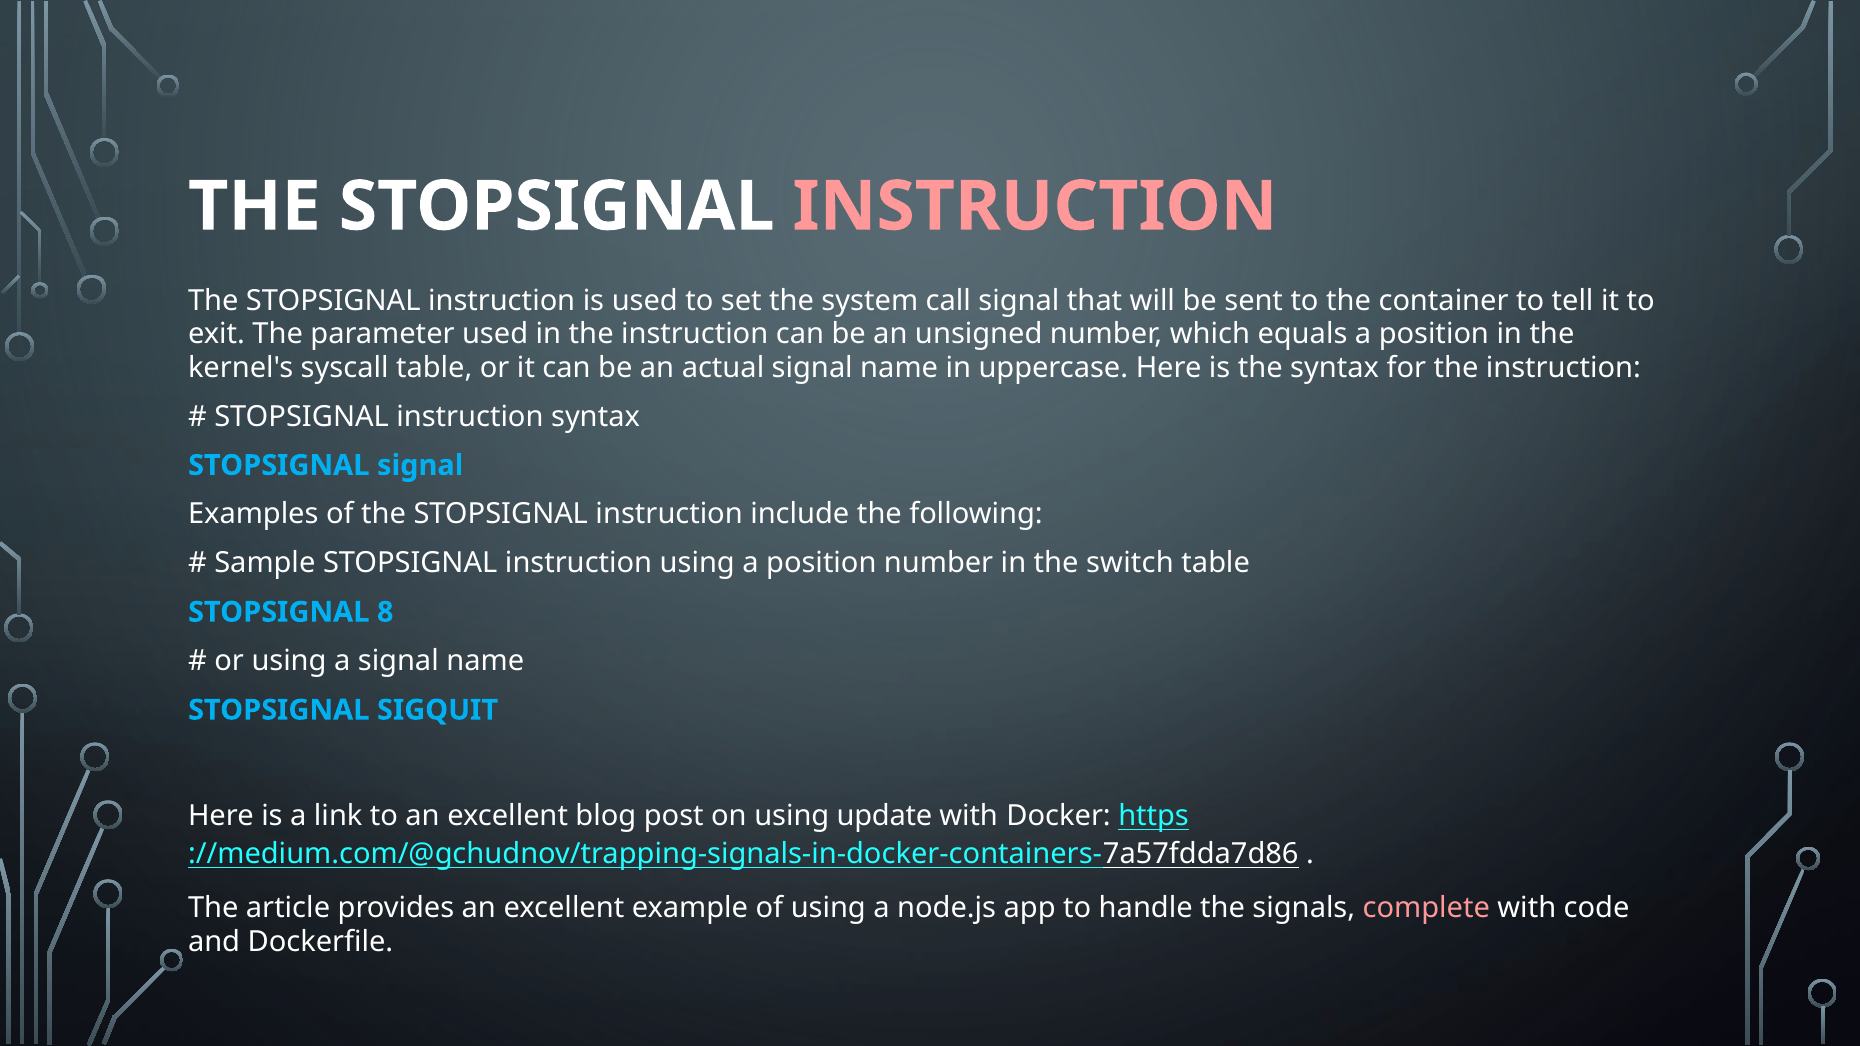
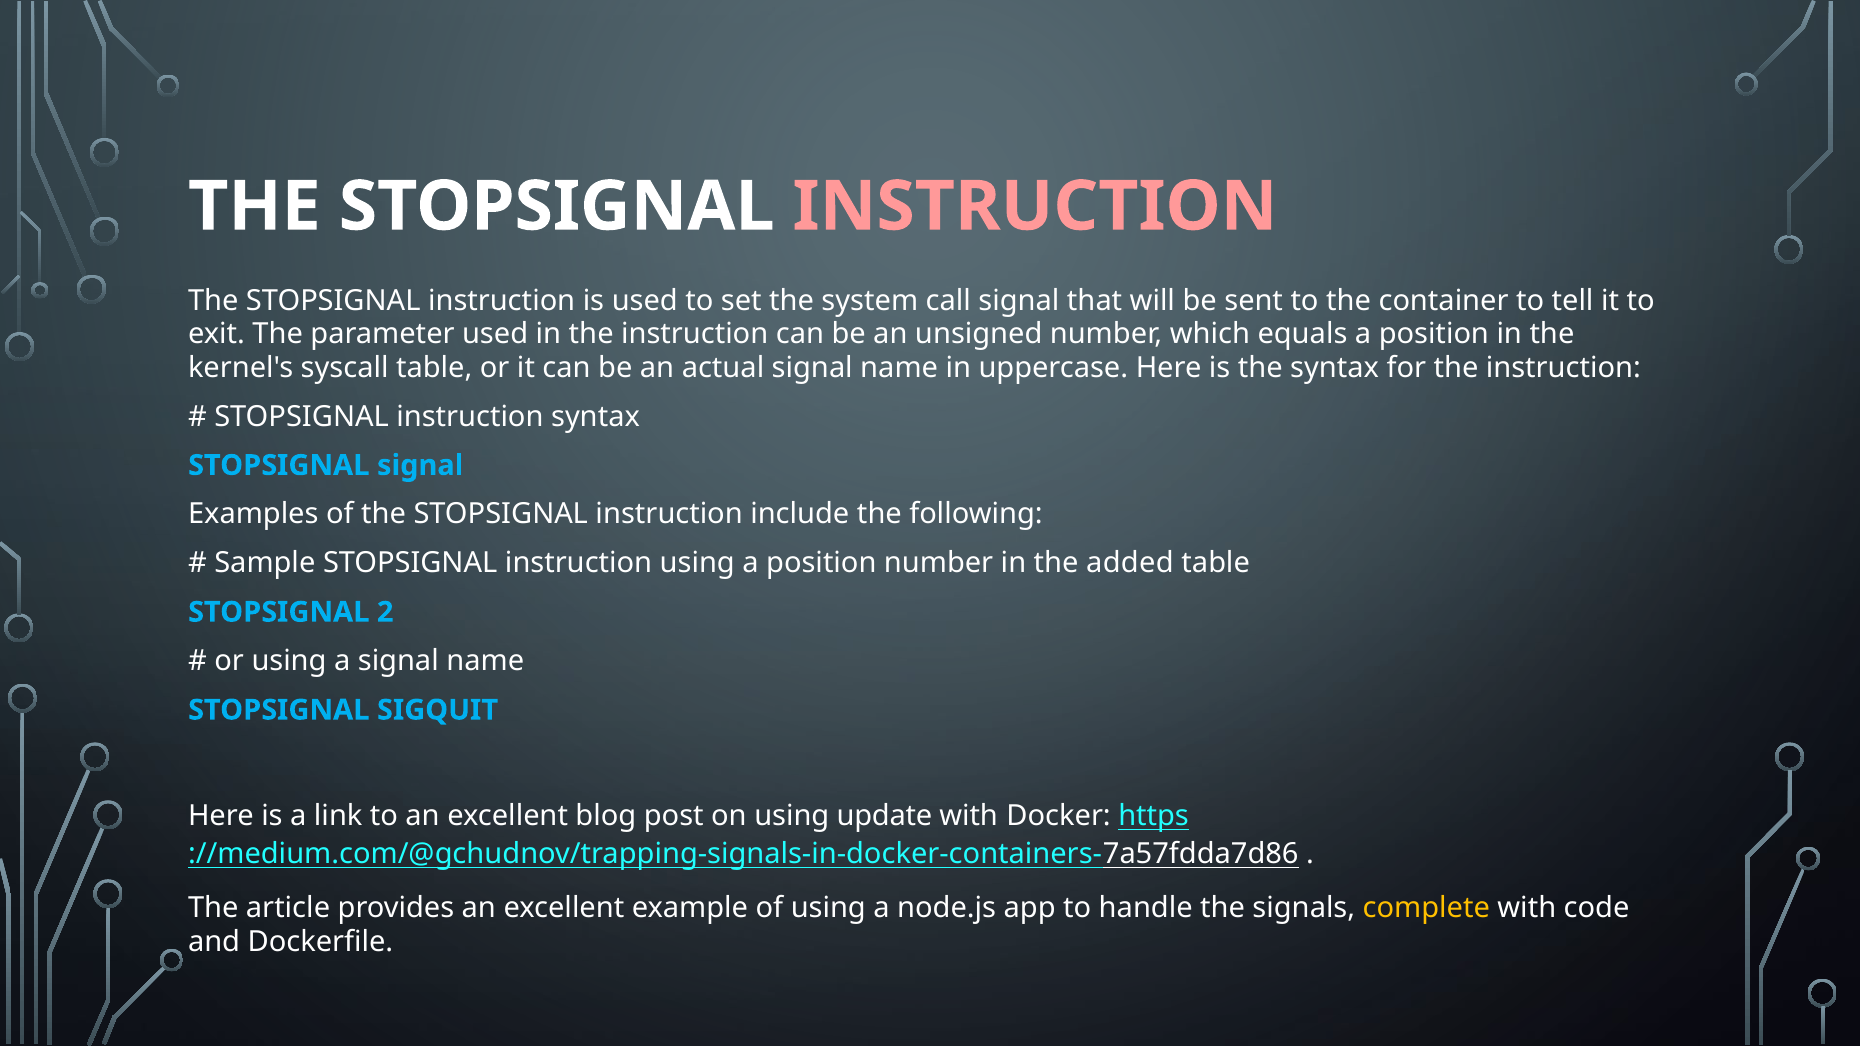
switch: switch -> added
8: 8 -> 2
complete colour: pink -> yellow
